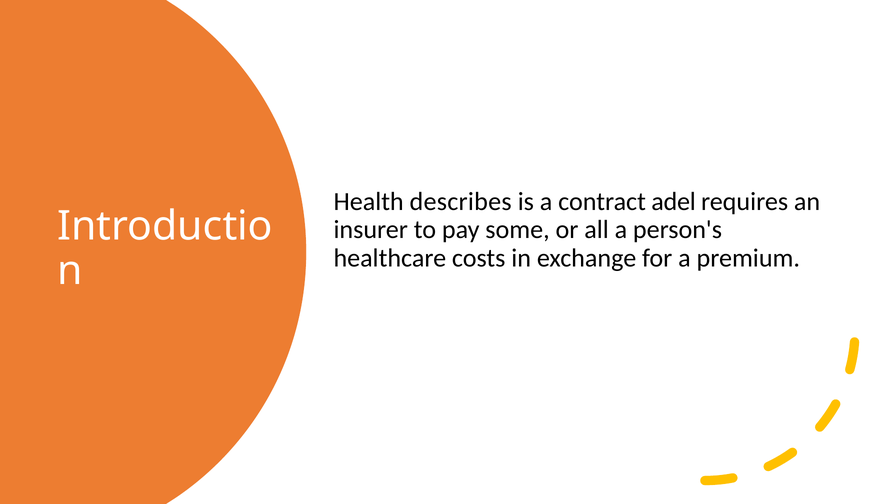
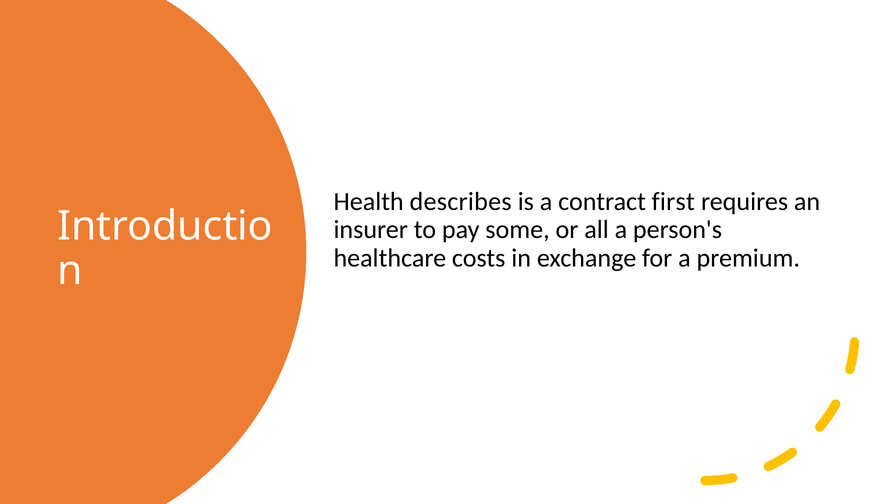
adel: adel -> first
